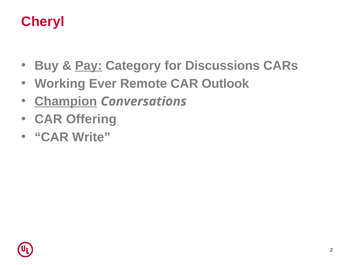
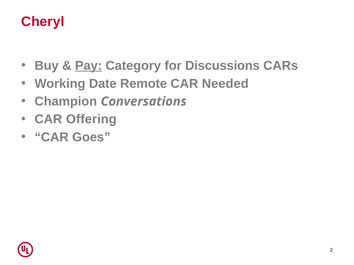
Ever: Ever -> Date
Outlook: Outlook -> Needed
Champion underline: present -> none
Write: Write -> Goes
